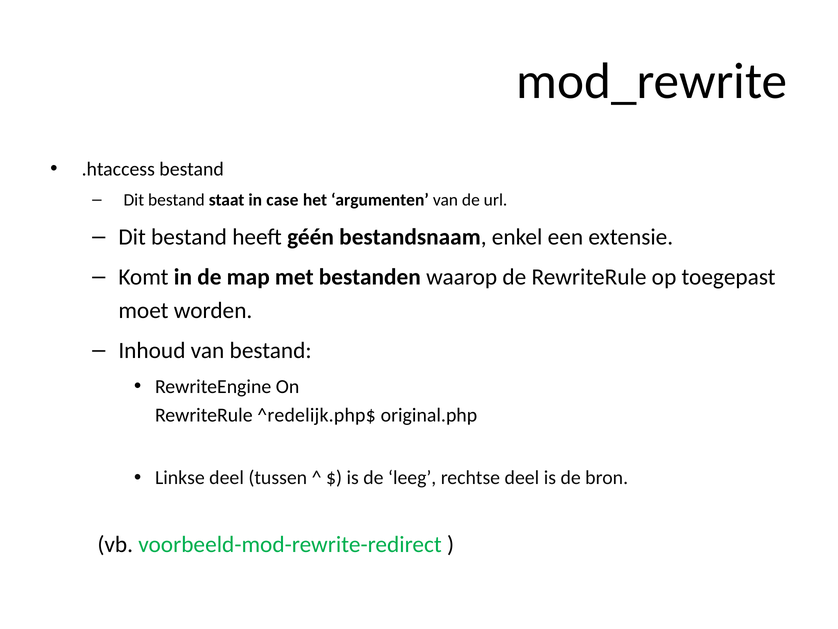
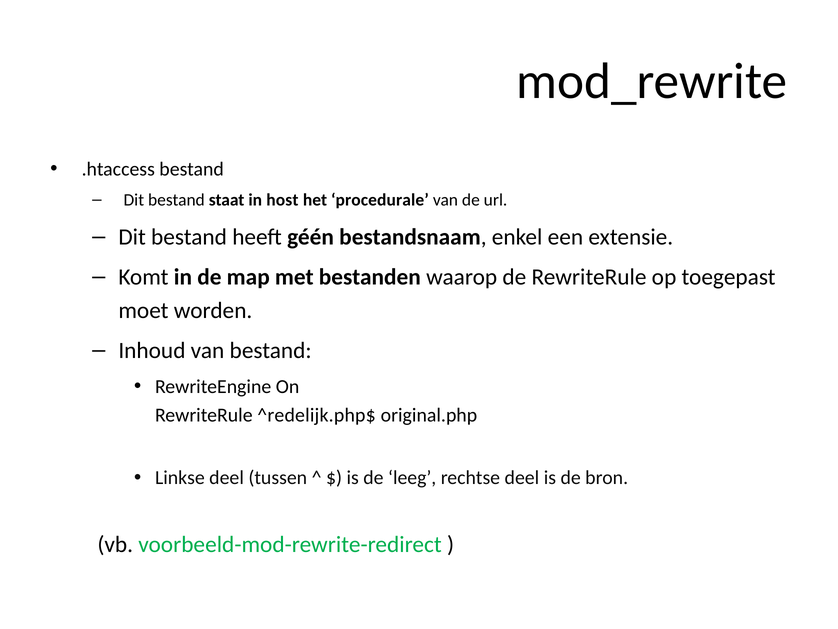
case: case -> host
argumenten: argumenten -> procedurale
